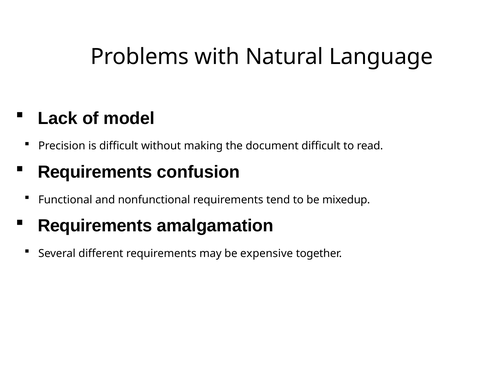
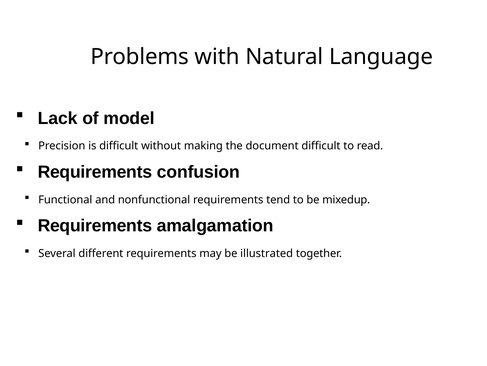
expensive: expensive -> illustrated
